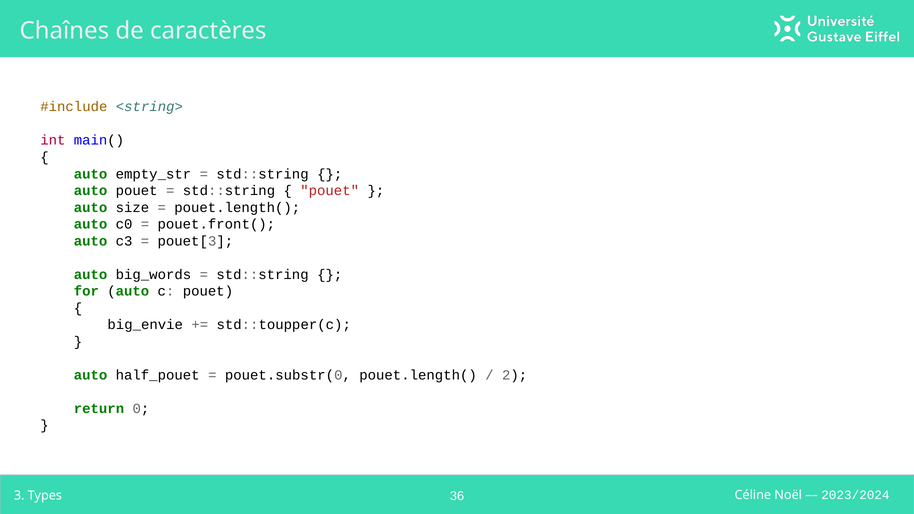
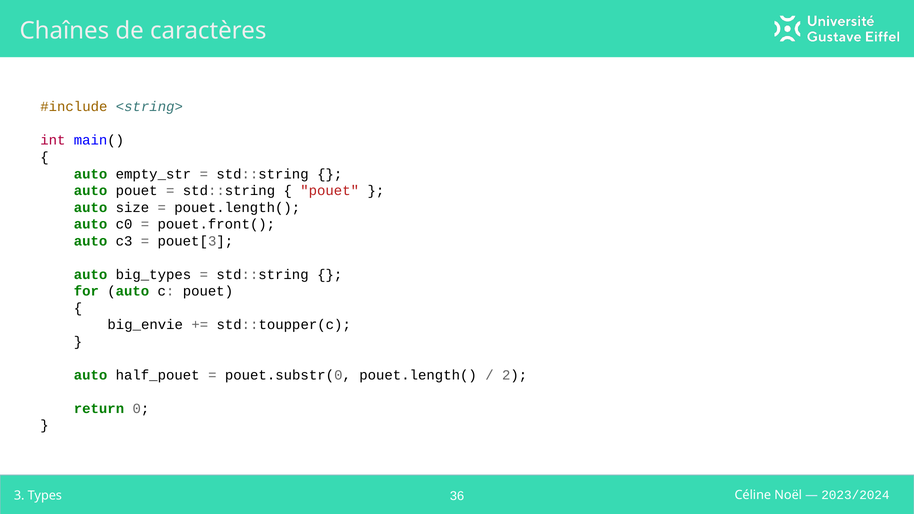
big_words: big_words -> big_types
